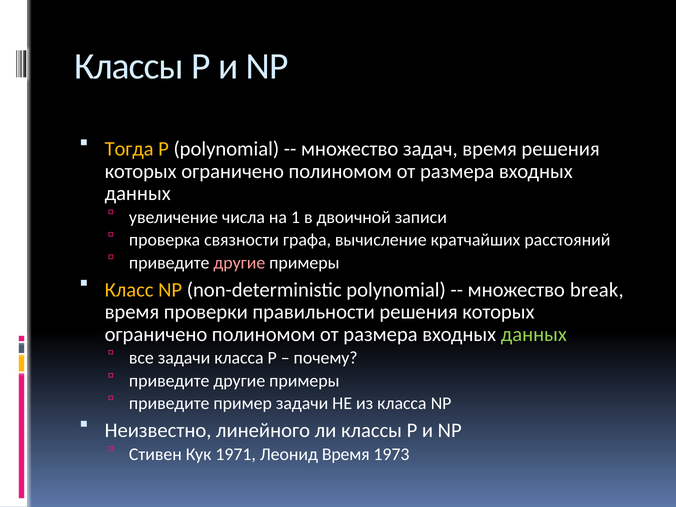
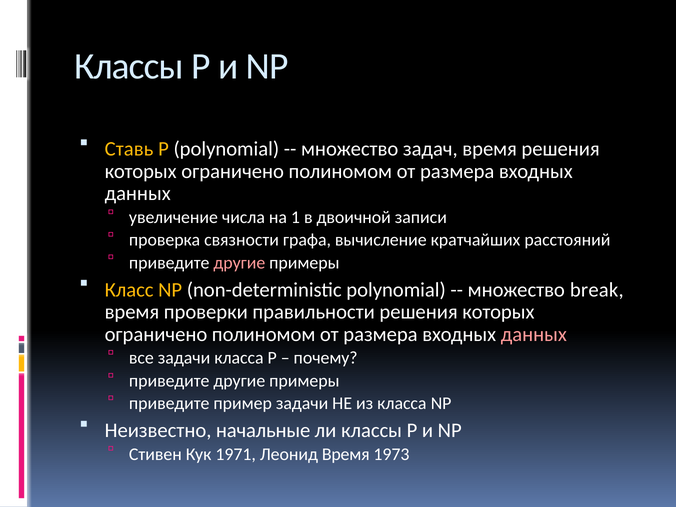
Тогда: Тогда -> Ставь
данных at (534, 334) colour: light green -> pink
линейного: линейного -> начальные
